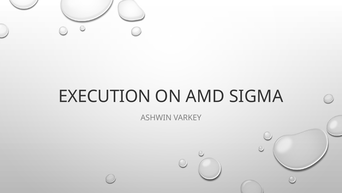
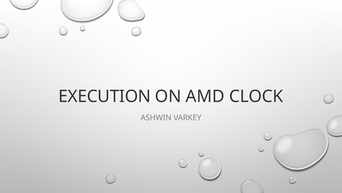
SIGMA: SIGMA -> CLOCK
